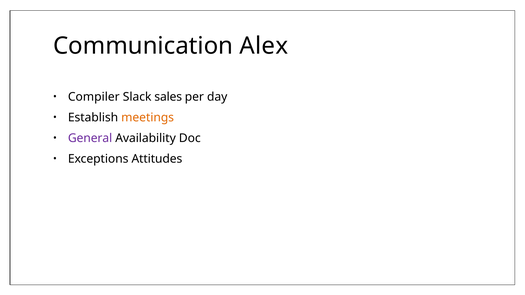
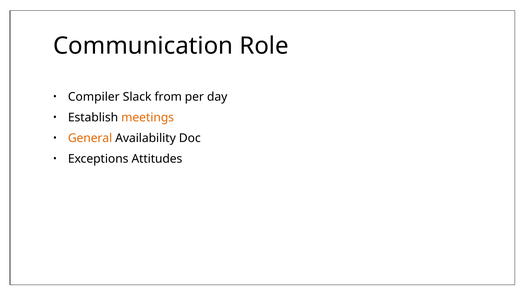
Alex: Alex -> Role
sales: sales -> from
General colour: purple -> orange
